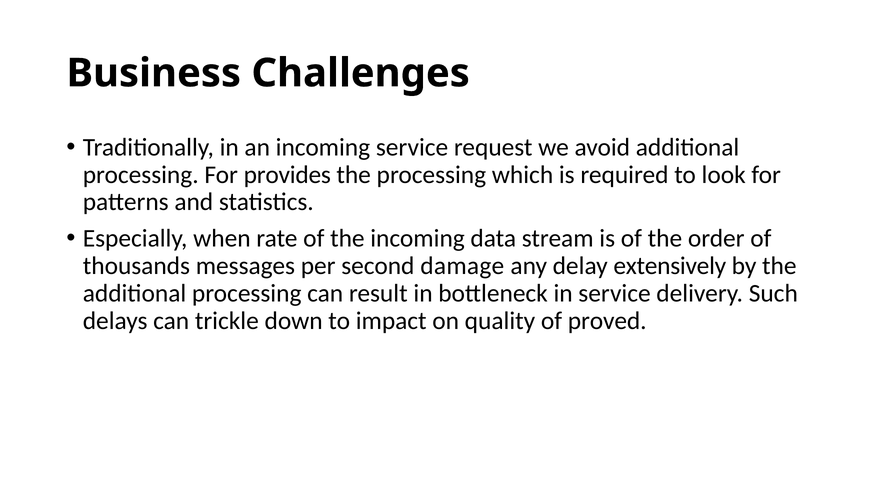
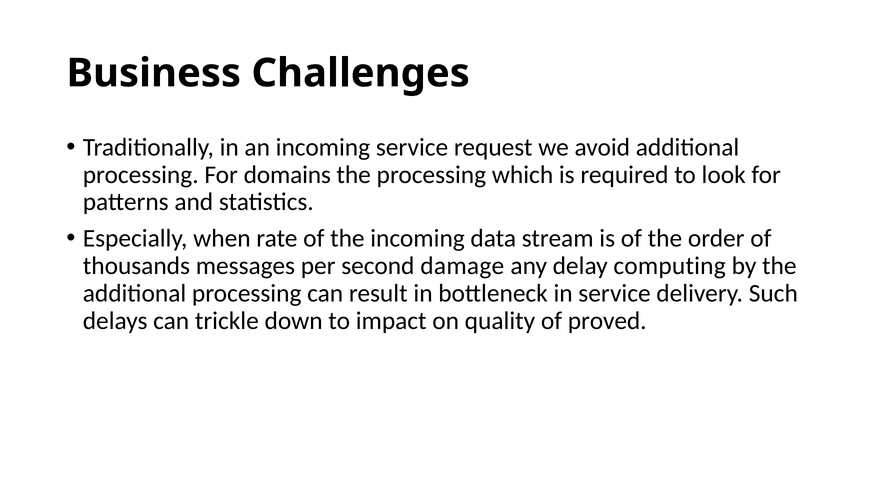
provides: provides -> domains
extensively: extensively -> computing
